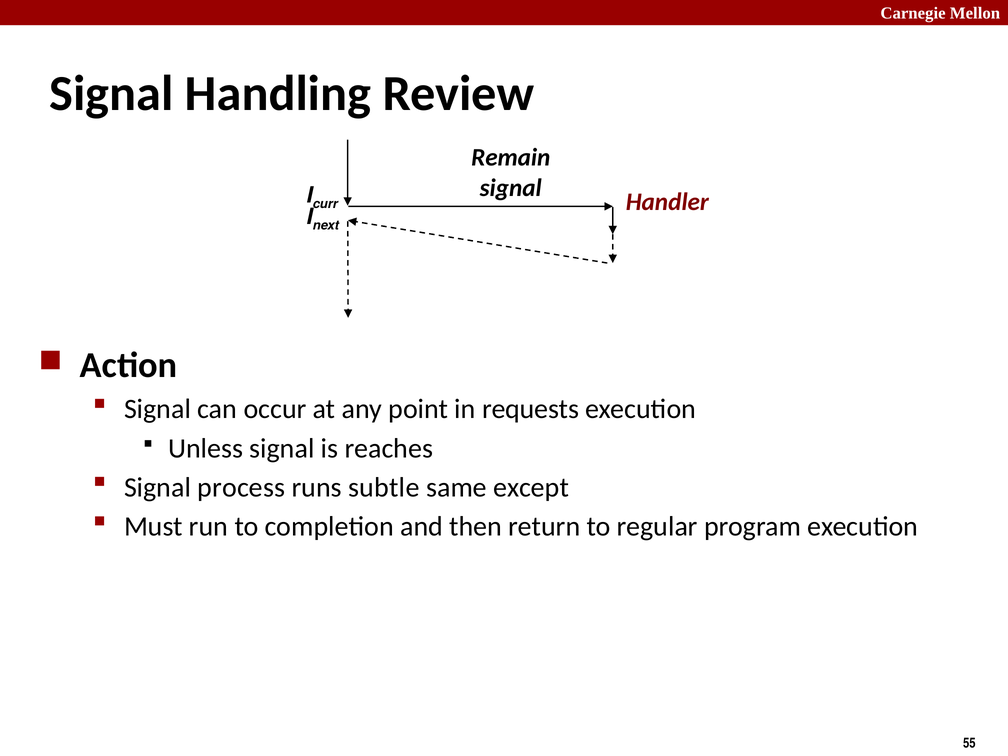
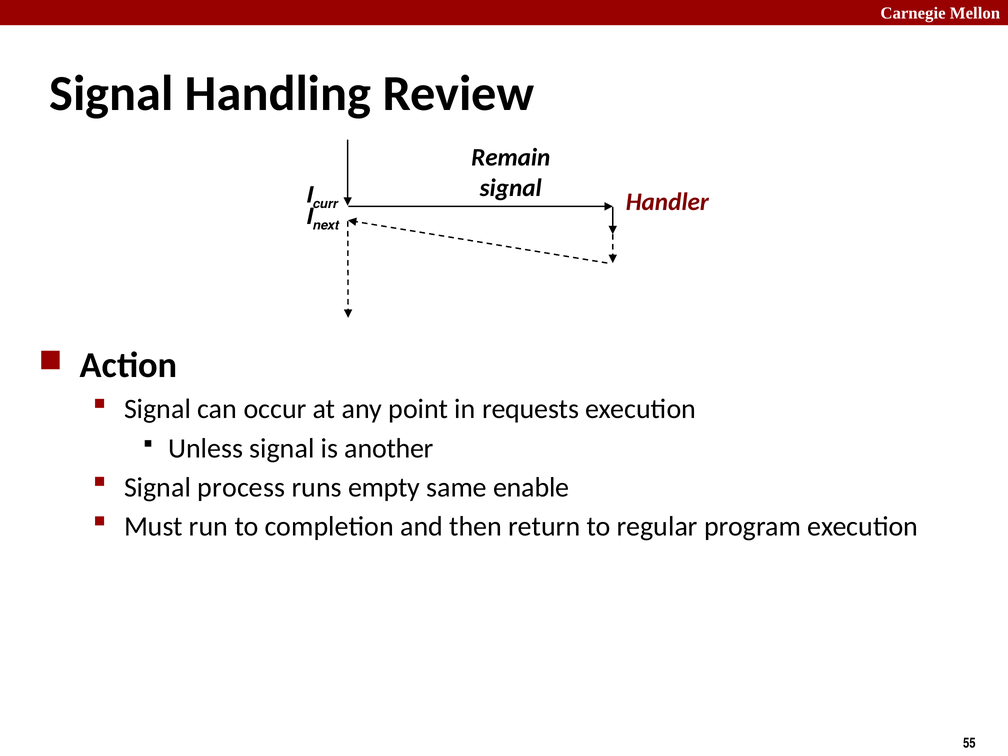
reaches: reaches -> another
subtle: subtle -> empty
except: except -> enable
